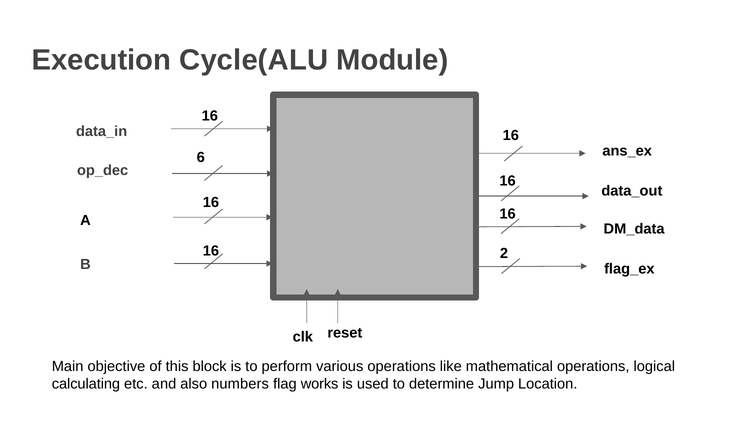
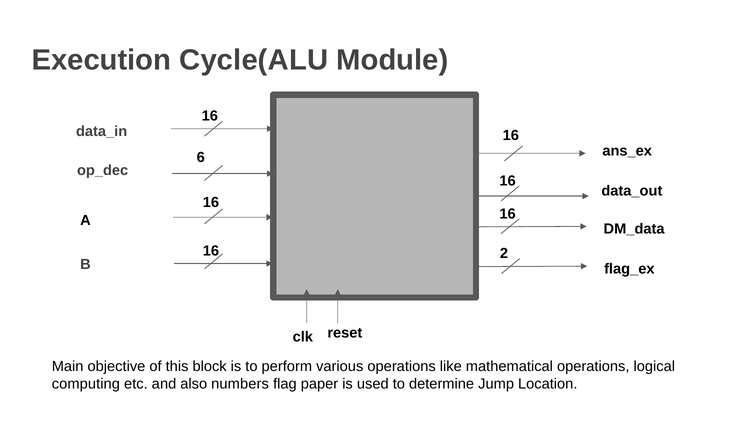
calculating: calculating -> computing
works: works -> paper
